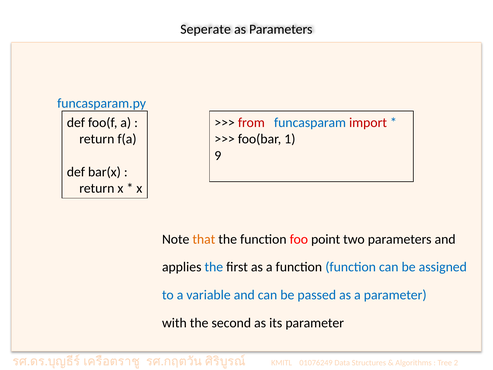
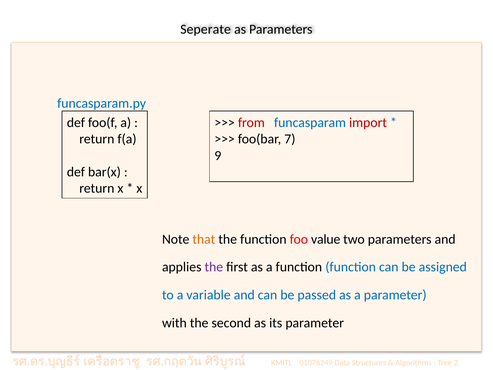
1: 1 -> 7
point: point -> value
the at (214, 267) colour: blue -> purple
